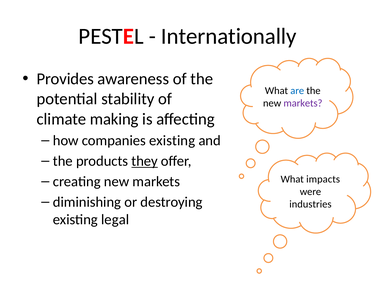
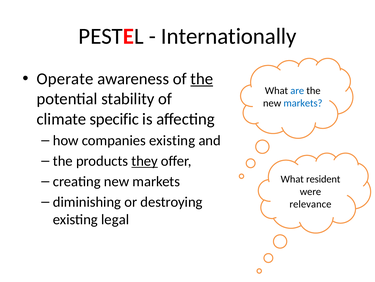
Provides: Provides -> Operate
the at (202, 79) underline: none -> present
markets at (303, 103) colour: purple -> blue
making: making -> specific
impacts: impacts -> resident
industries: industries -> relevance
